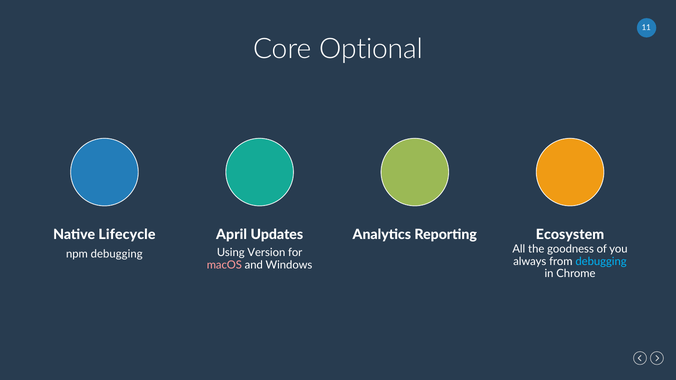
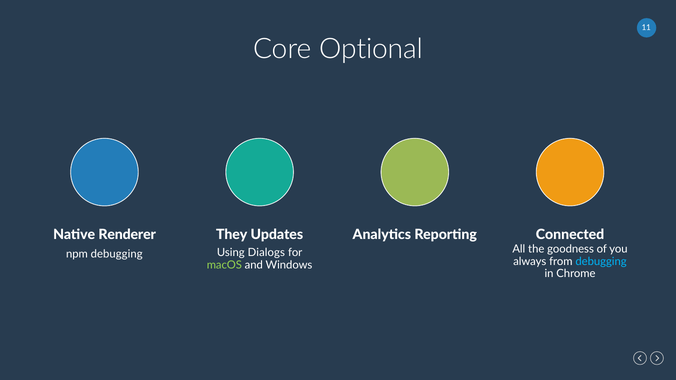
Lifecycle: Lifecycle -> Renderer
April: April -> They
Ecosystem: Ecosystem -> Connected
Version: Version -> Dialogs
macOS colour: pink -> light green
